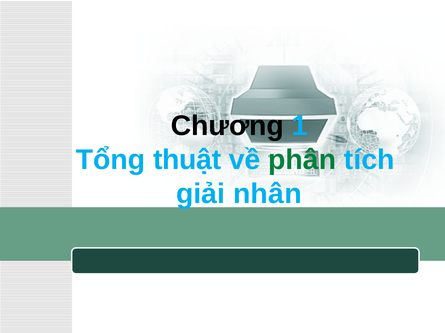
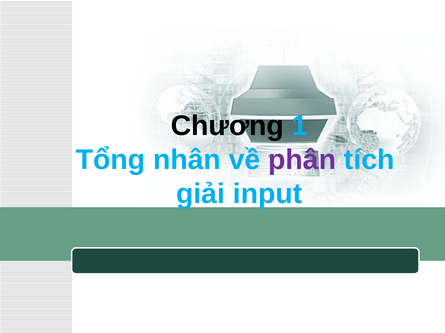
thuật: thuật -> nhân
phân colour: green -> purple
nhân: nhân -> input
